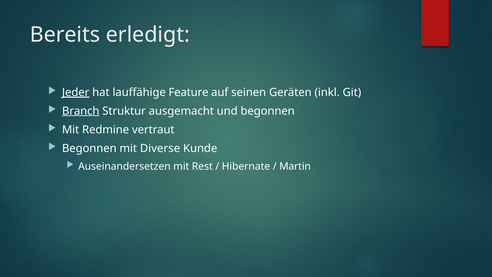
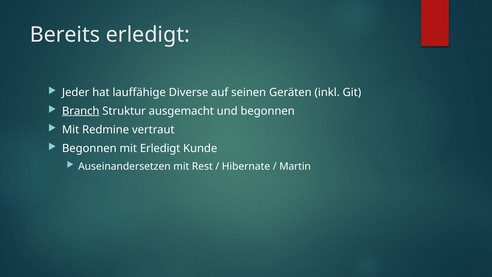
Jeder underline: present -> none
Feature: Feature -> Diverse
mit Diverse: Diverse -> Erledigt
